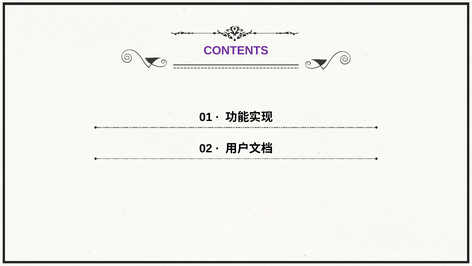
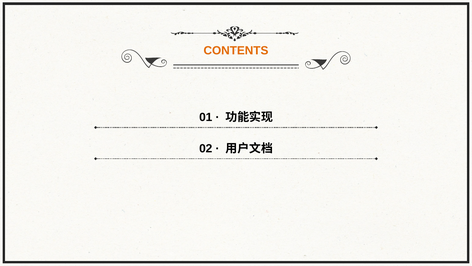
CONTENTS colour: purple -> orange
